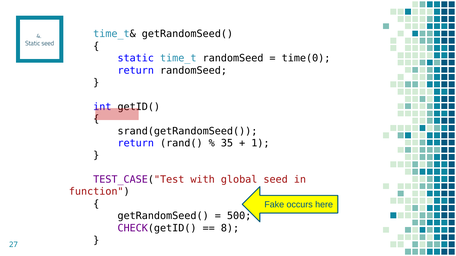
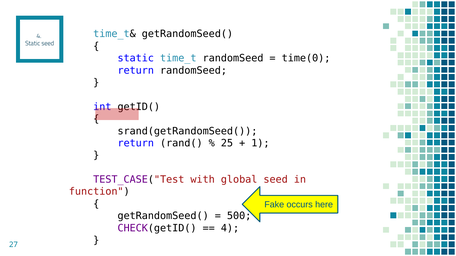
35: 35 -> 25
8 at (230, 229): 8 -> 4
